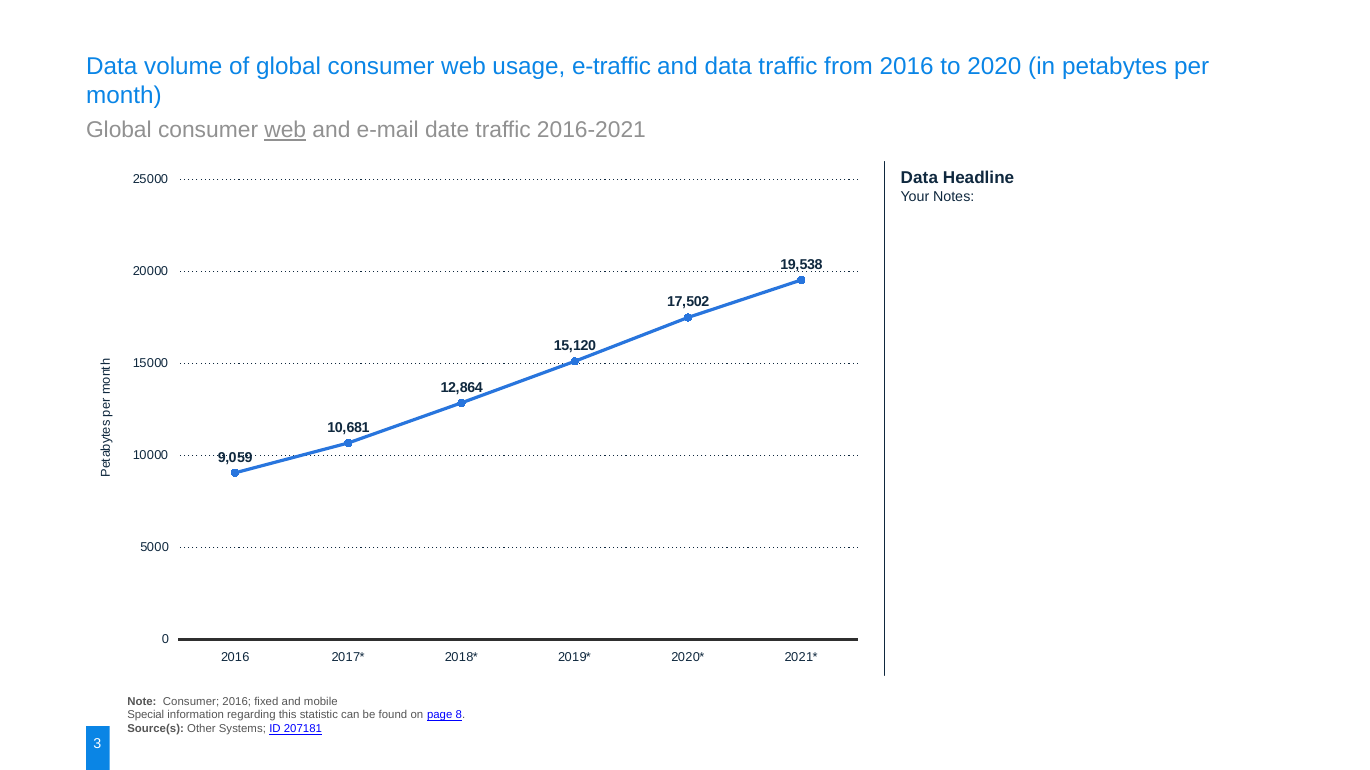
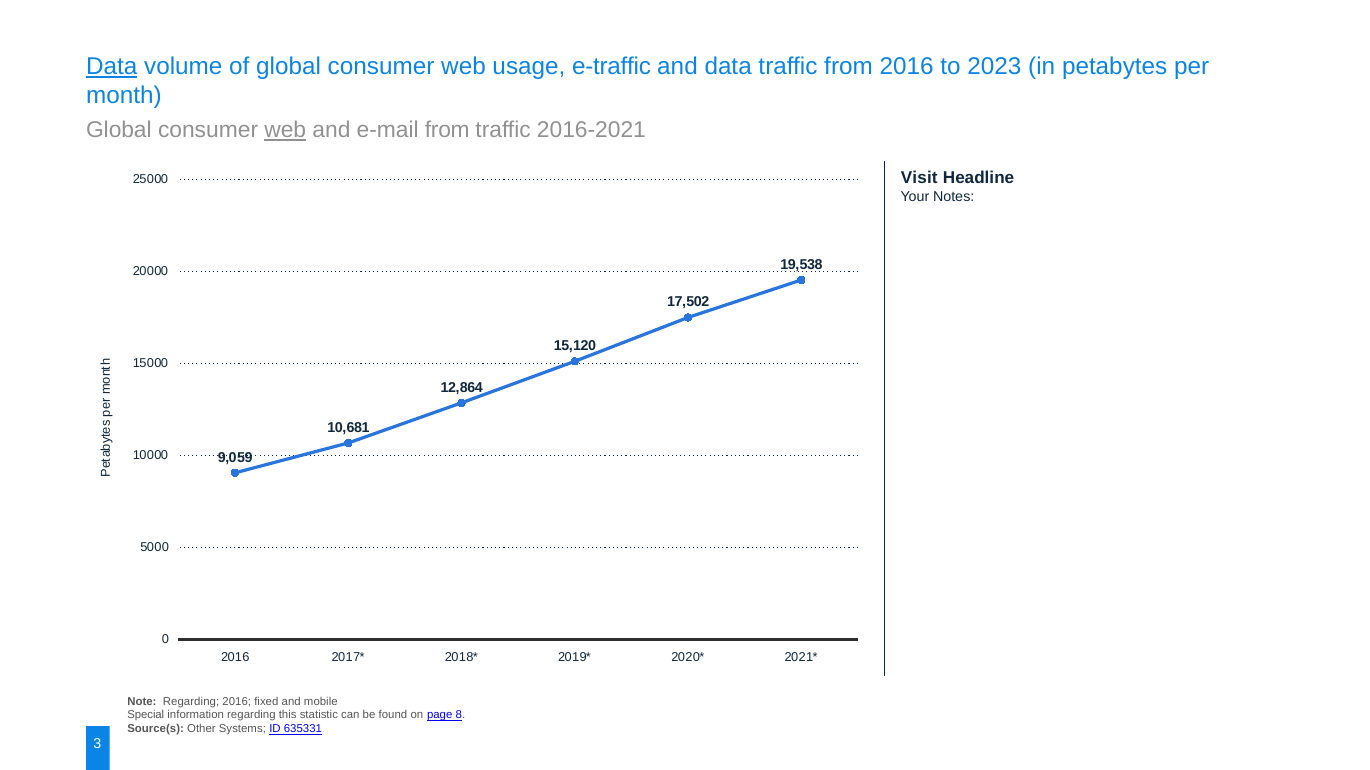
Data at (112, 67) underline: none -> present
2020: 2020 -> 2023
e-mail date: date -> from
Data at (919, 178): Data -> Visit
Note Consumer: Consumer -> Regarding
207181: 207181 -> 635331
